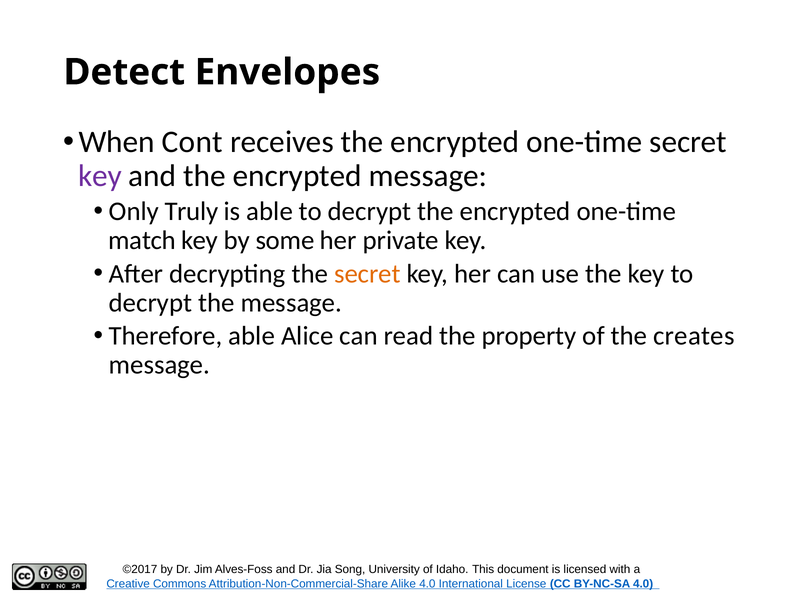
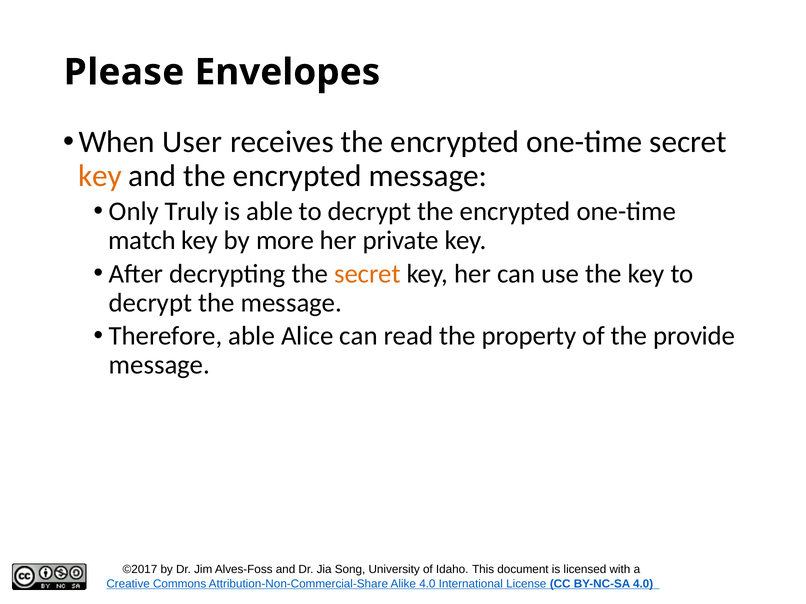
Detect: Detect -> Please
Cont: Cont -> User
key at (100, 176) colour: purple -> orange
some: some -> more
creates: creates -> provide
